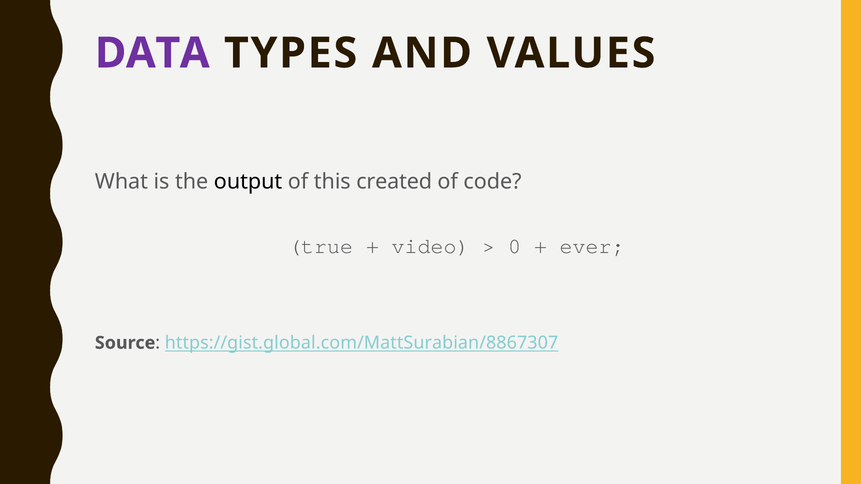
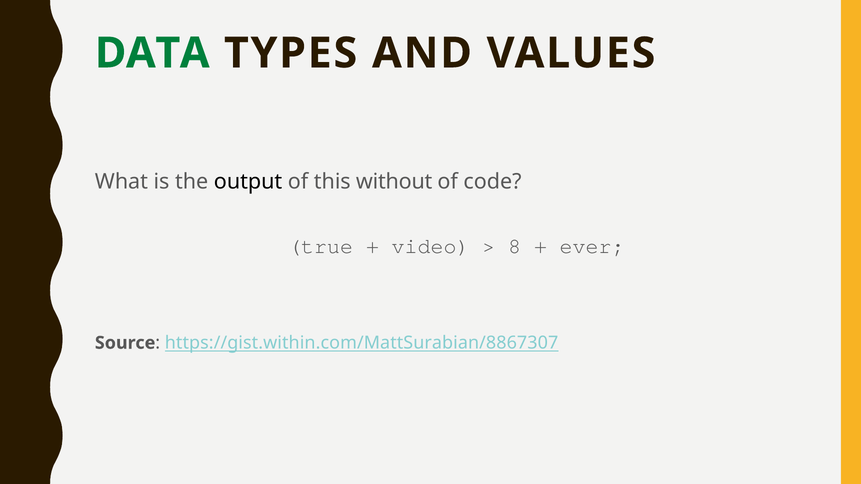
DATA colour: purple -> green
created: created -> without
0: 0 -> 8
https://gist.global.com/MattSurabian/8867307: https://gist.global.com/MattSurabian/8867307 -> https://gist.within.com/MattSurabian/8867307
